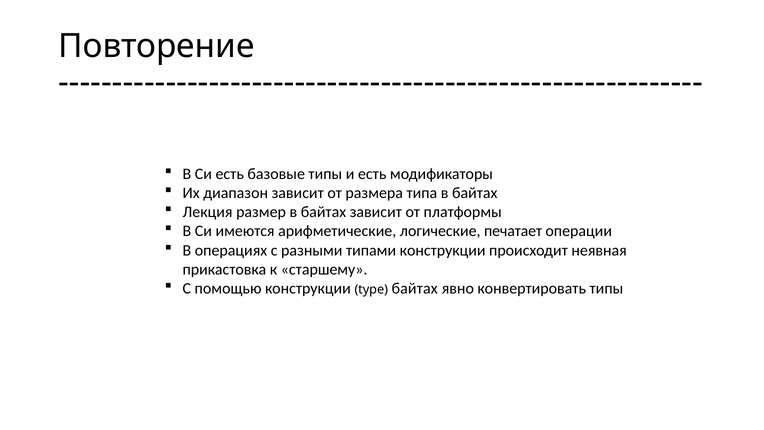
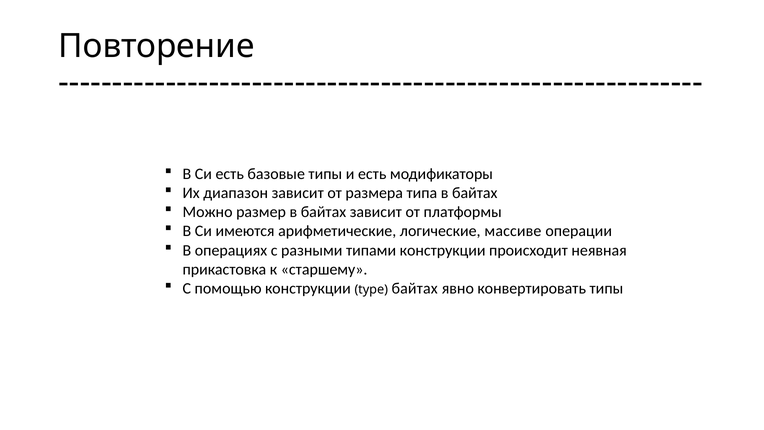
Лекция: Лекция -> Можно
печатает: печатает -> массиве
